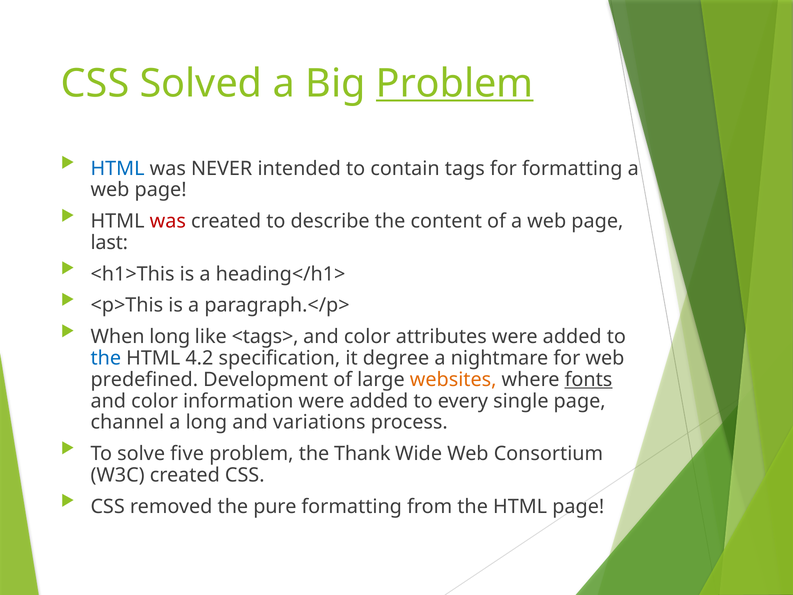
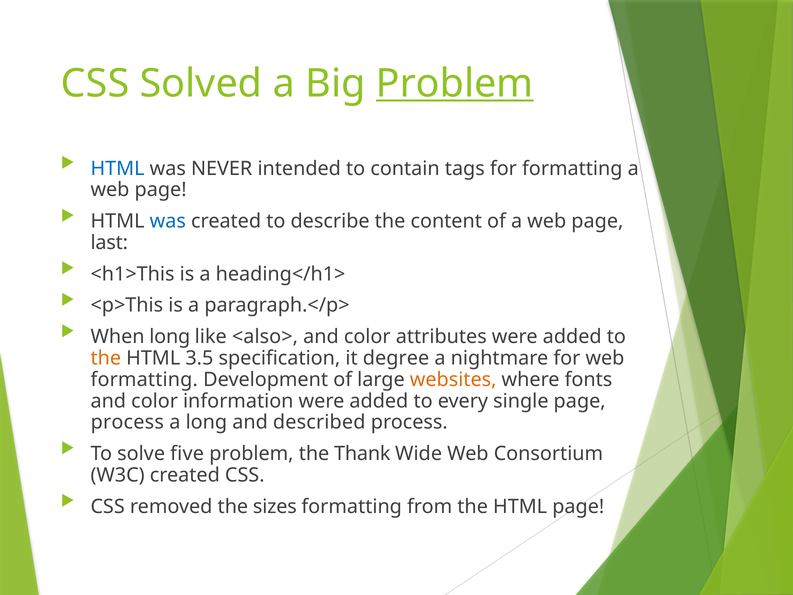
was at (168, 221) colour: red -> blue
<tags>: <tags> -> <also>
the at (106, 358) colour: blue -> orange
4.2: 4.2 -> 3.5
predefined at (144, 379): predefined -> formatting
fonts underline: present -> none
channel at (127, 422): channel -> process
variations: variations -> described
pure: pure -> sizes
